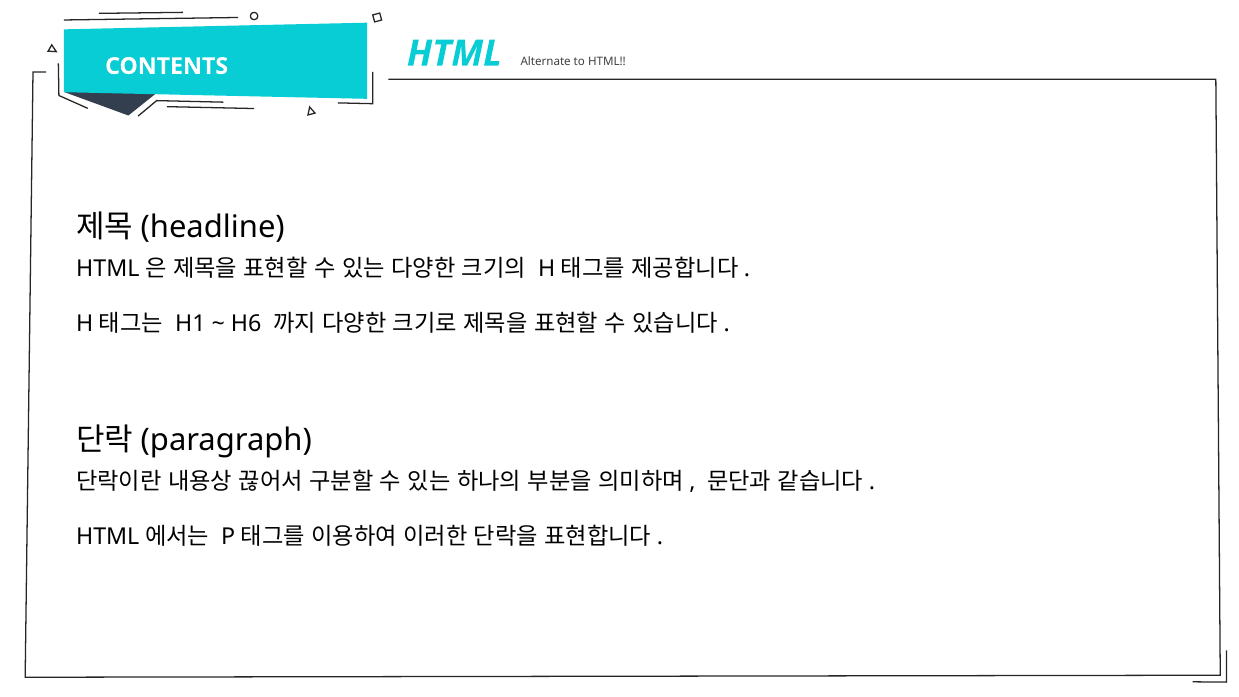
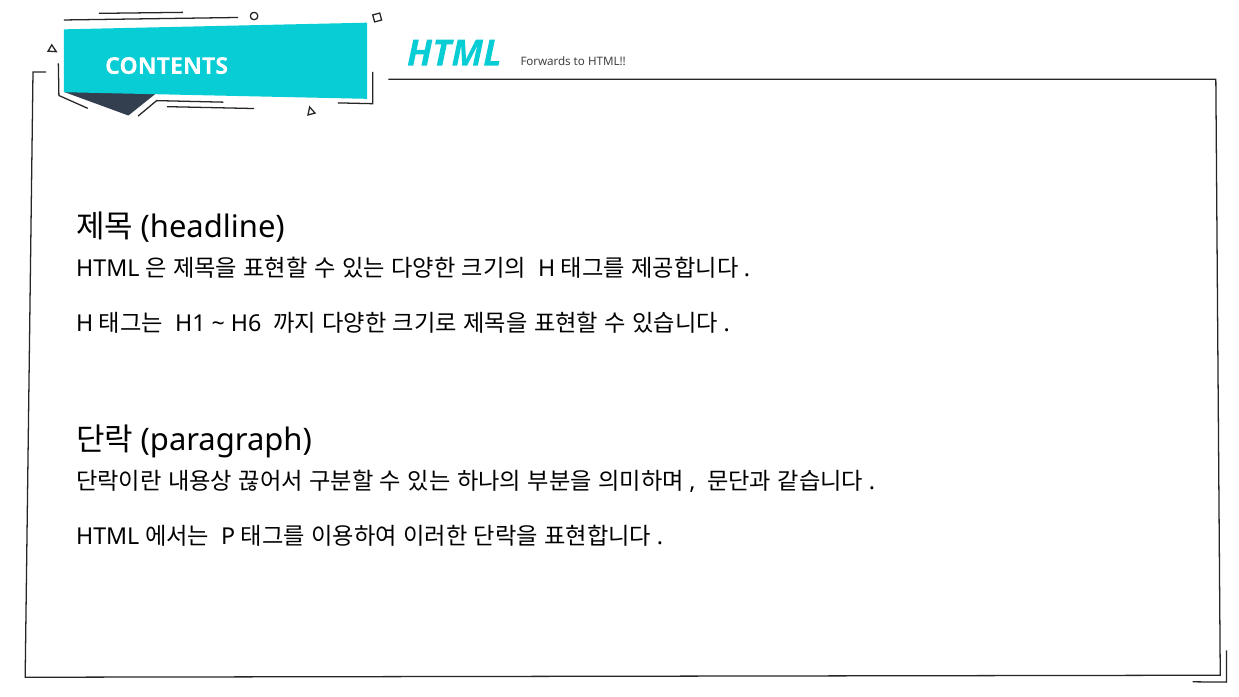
Alternate: Alternate -> Forwards
